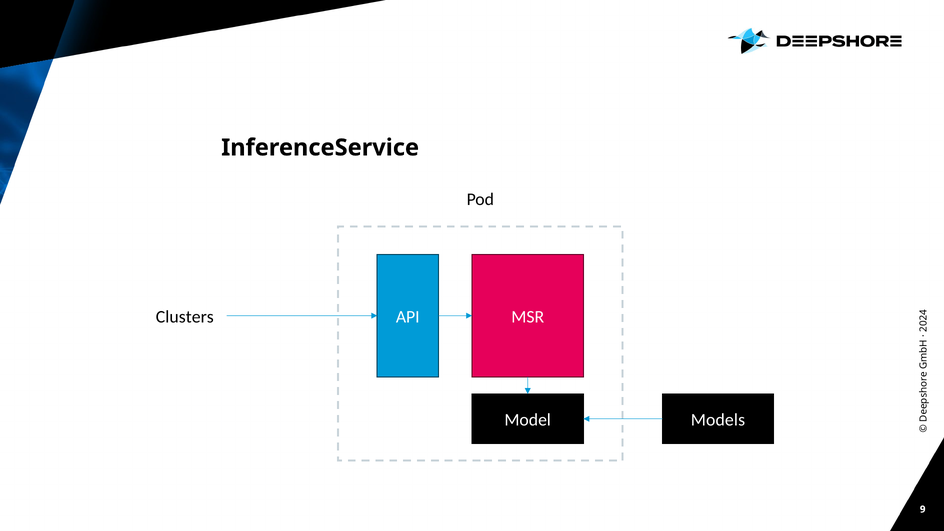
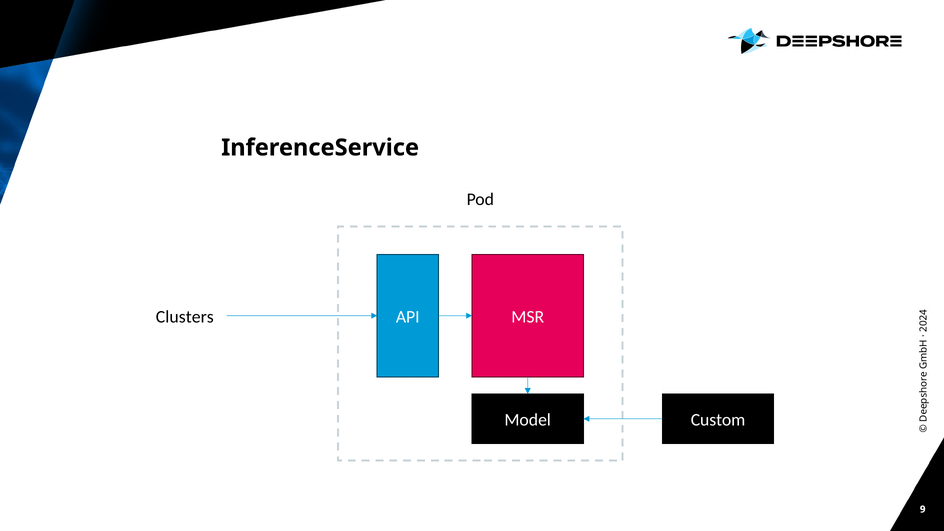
Models: Models -> Custom
